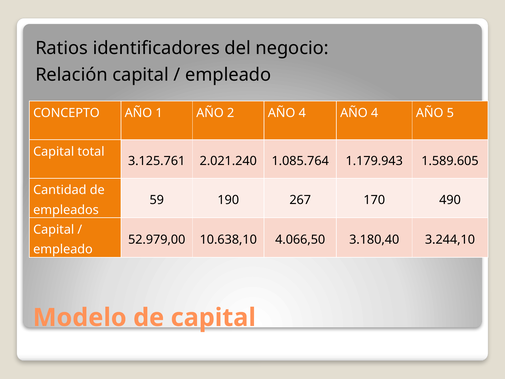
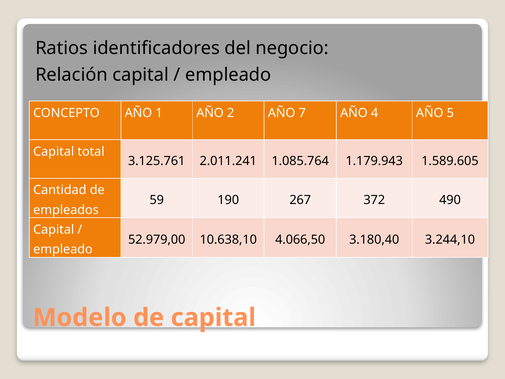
2 AÑO 4: 4 -> 7
2.021.240: 2.021.240 -> 2.011.241
170: 170 -> 372
